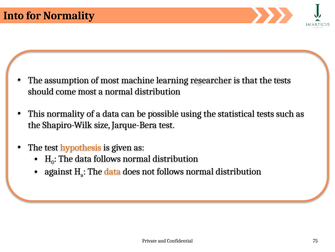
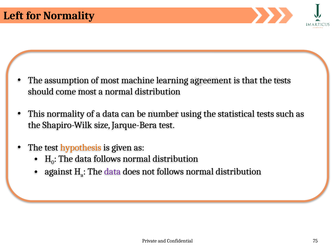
Into: Into -> Left
researcher: researcher -> agreement
possible: possible -> number
data at (113, 171) colour: orange -> purple
